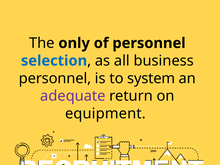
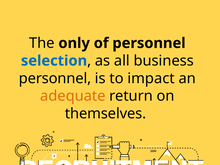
system: system -> impact
adequate colour: purple -> orange
equipment: equipment -> themselves
